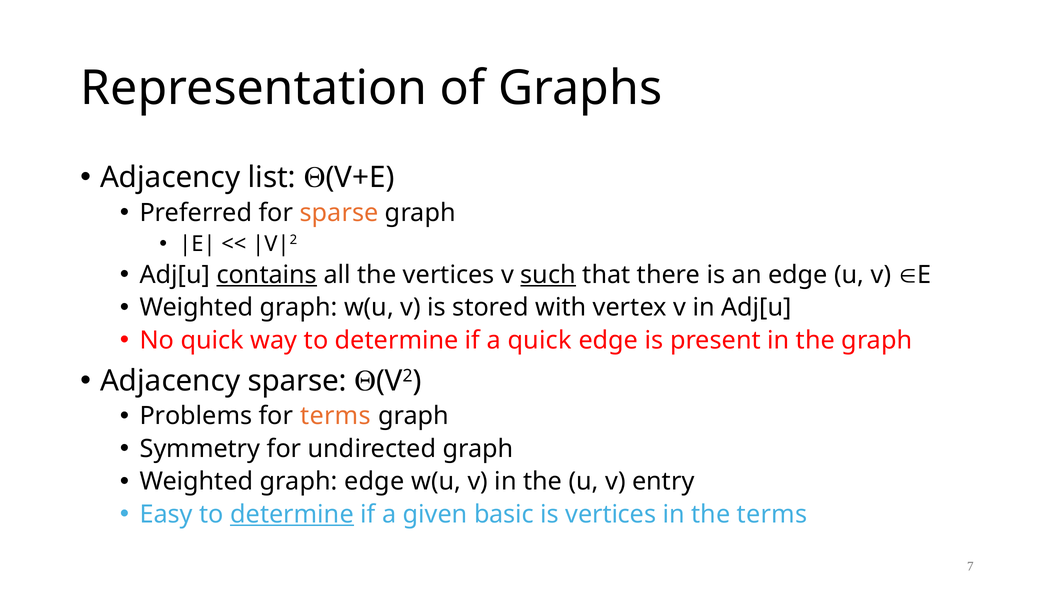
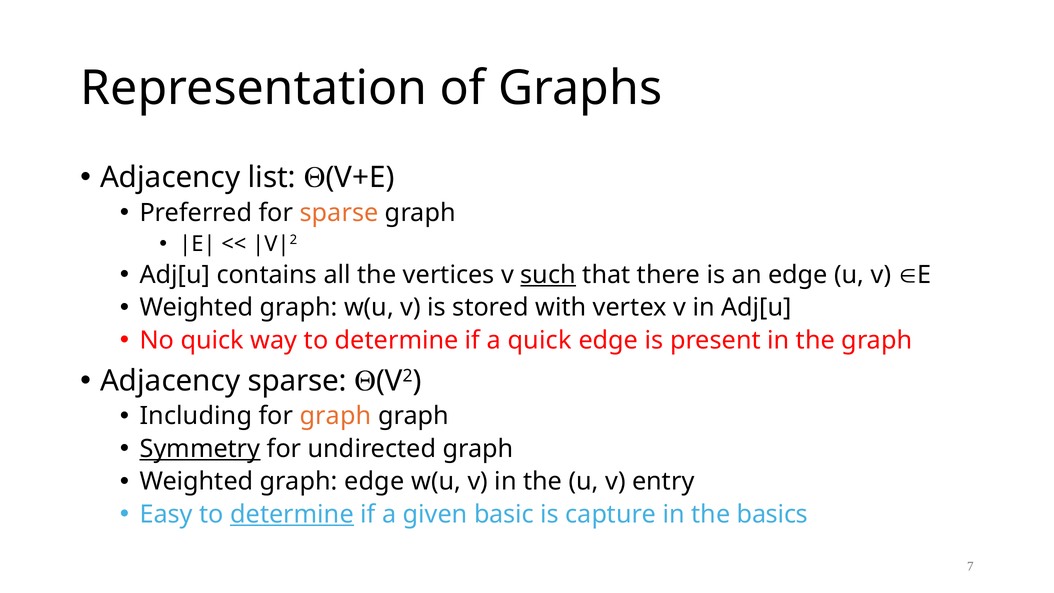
contains underline: present -> none
Problems: Problems -> Including
for terms: terms -> graph
Symmetry underline: none -> present
is vertices: vertices -> capture
the terms: terms -> basics
